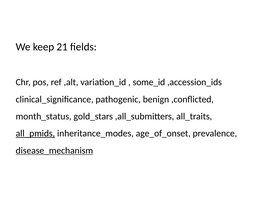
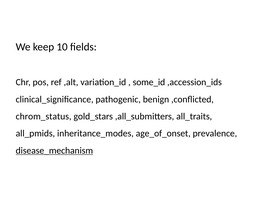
21: 21 -> 10
month_status: month_status -> chrom_status
all_pmids underline: present -> none
